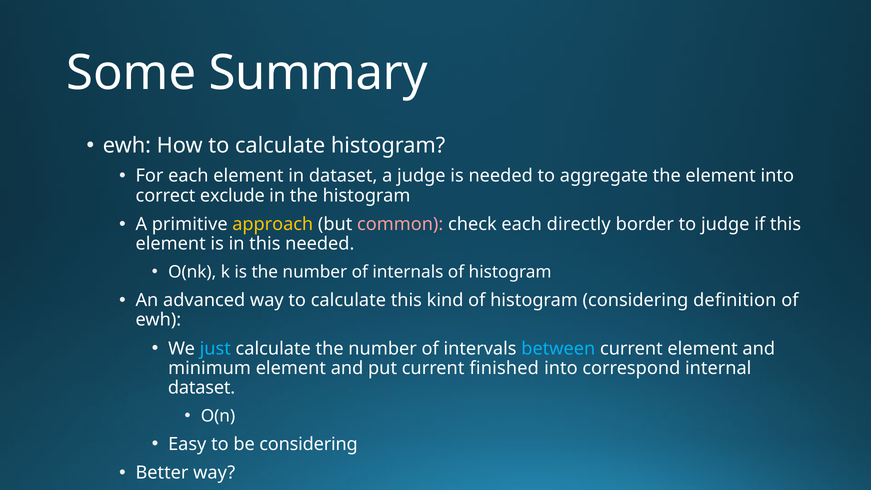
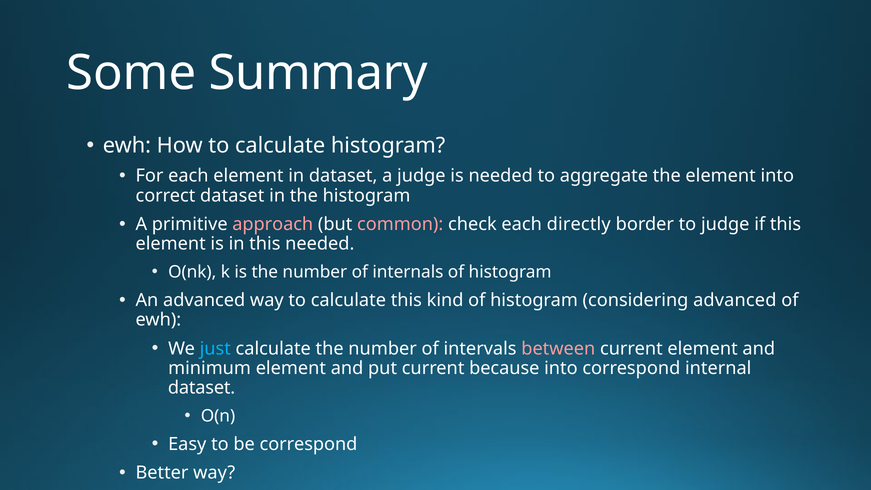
correct exclude: exclude -> dataset
approach colour: yellow -> pink
considering definition: definition -> advanced
between colour: light blue -> pink
finished: finished -> because
be considering: considering -> correspond
